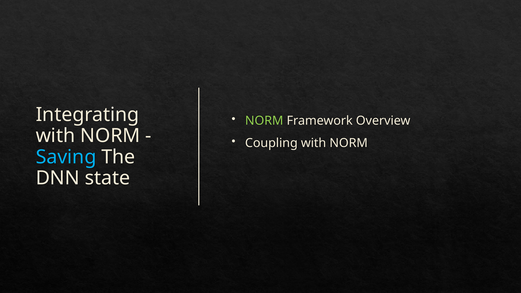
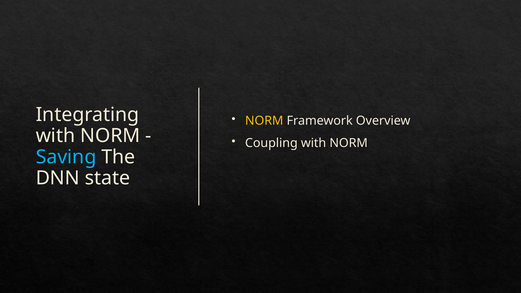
NORM at (264, 121) colour: light green -> yellow
